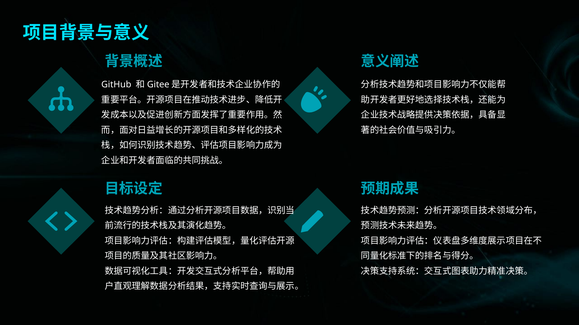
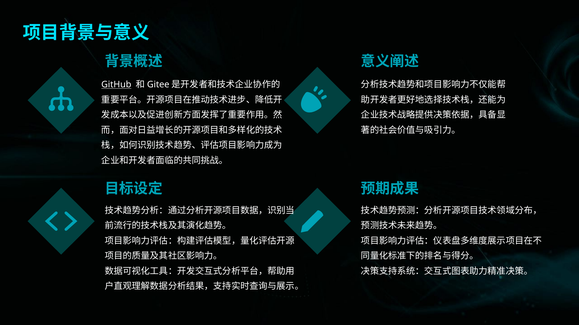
GitHub underline: none -> present
